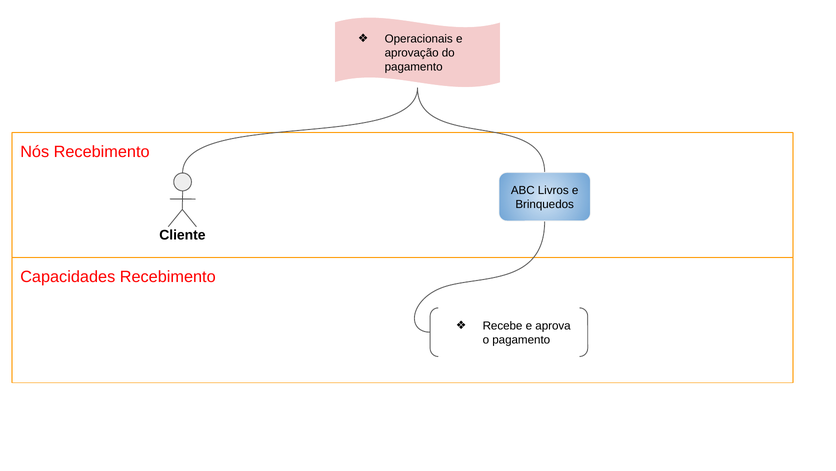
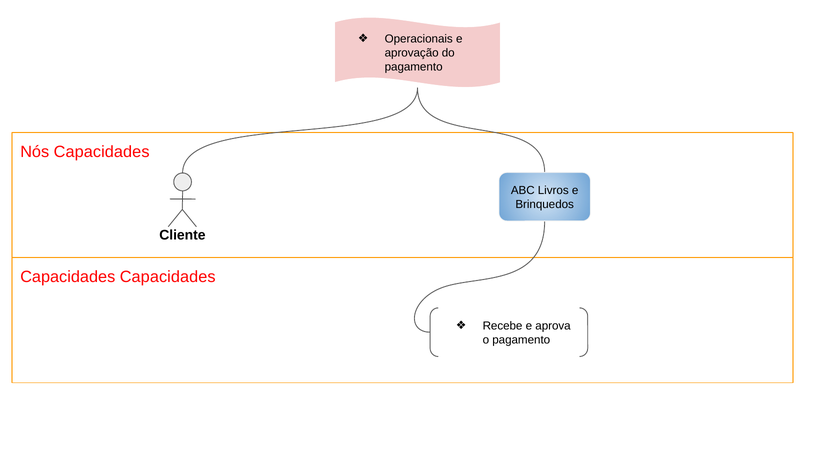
Nós Recebimento: Recebimento -> Capacidades
Capacidades Recebimento: Recebimento -> Capacidades
